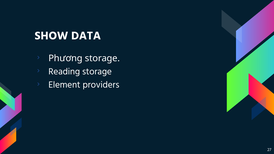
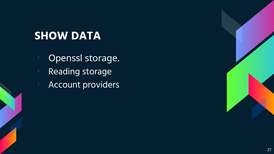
Phương: Phương -> Openssl
Element: Element -> Account
